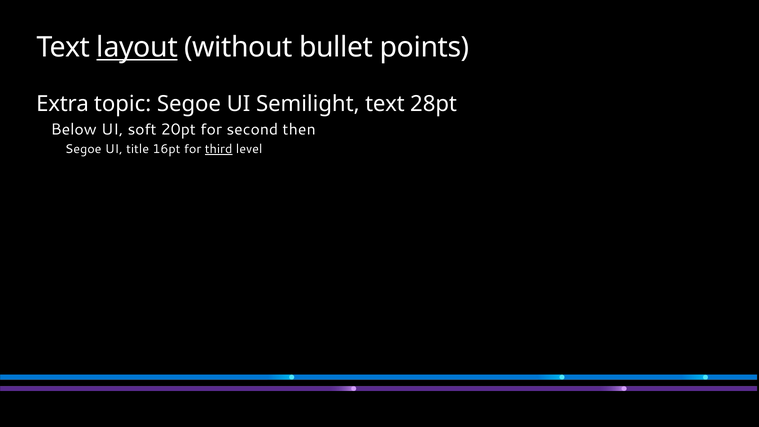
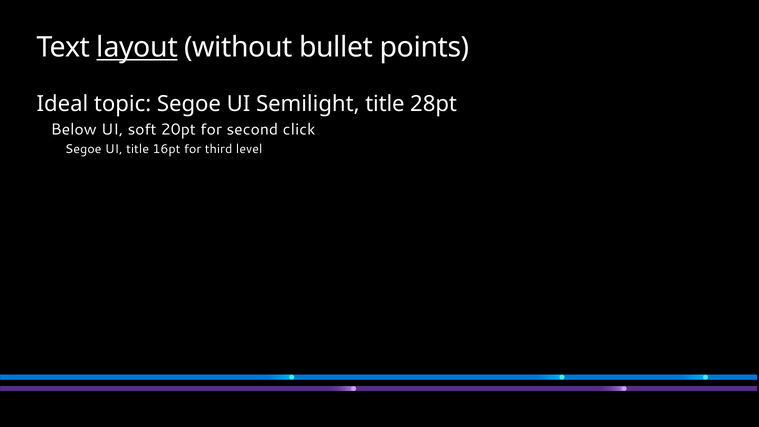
Extra: Extra -> Ideal
Semilight text: text -> title
then: then -> click
third underline: present -> none
